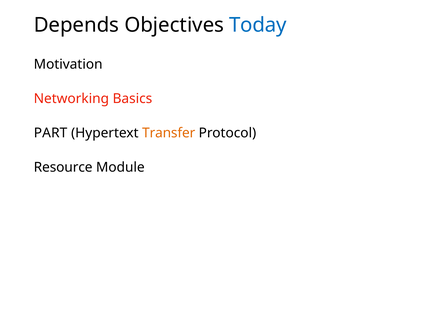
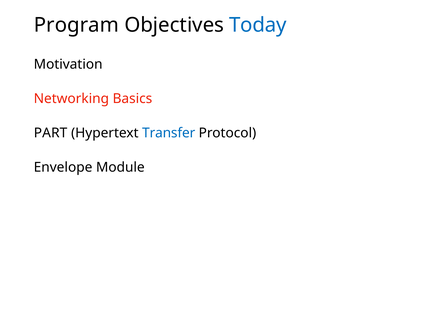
Depends: Depends -> Program
Transfer colour: orange -> blue
Resource: Resource -> Envelope
